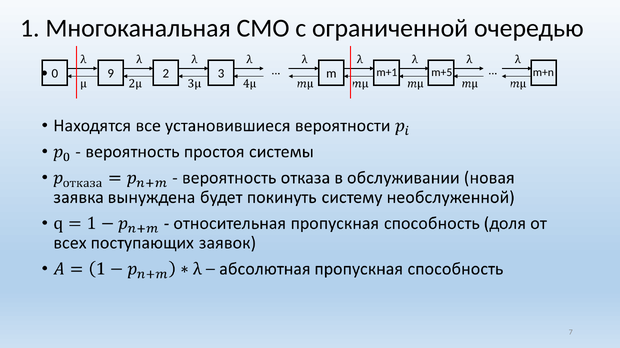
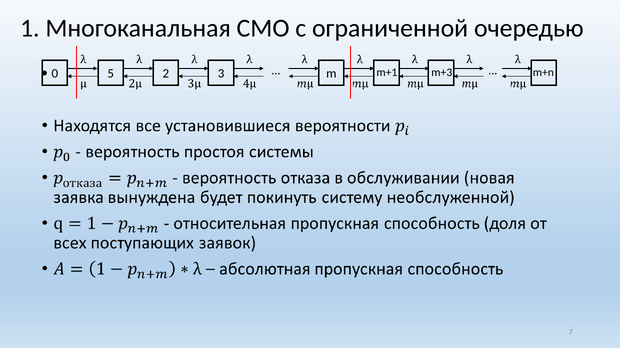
9: 9 -> 5
m+5: m+5 -> m+3
